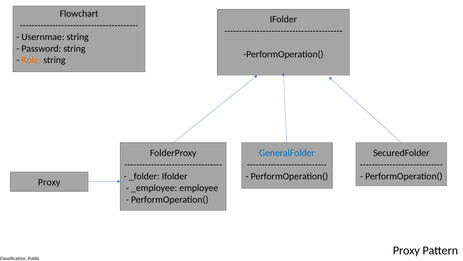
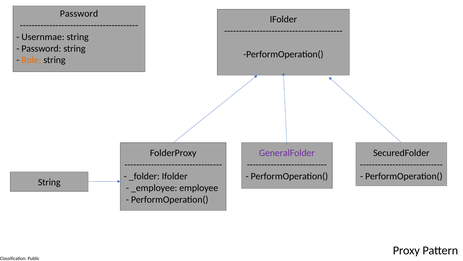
Flowchart at (79, 14): Flowchart -> Password
GeneralFolder colour: blue -> purple
Proxy at (49, 182): Proxy -> String
